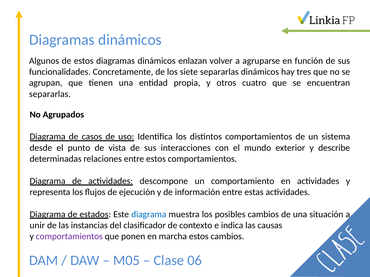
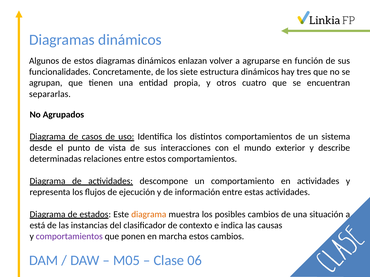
siete separarlas: separarlas -> estructura
diagrama at (149, 215) colour: blue -> orange
unir: unir -> está
